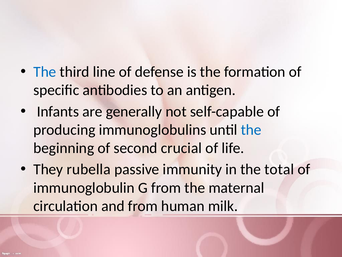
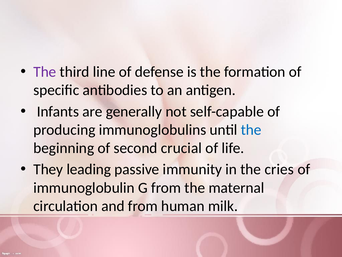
The at (45, 72) colour: blue -> purple
rubella: rubella -> leading
total: total -> cries
